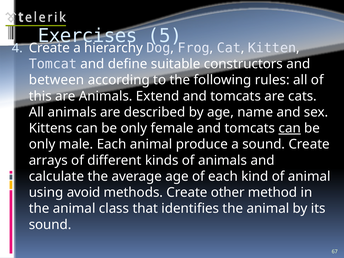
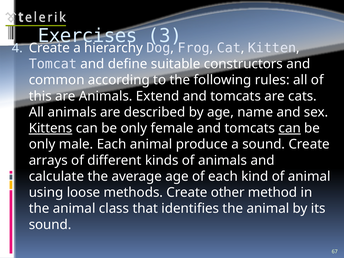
5: 5 -> 3
between: between -> common
Kittens underline: none -> present
avoid: avoid -> loose
